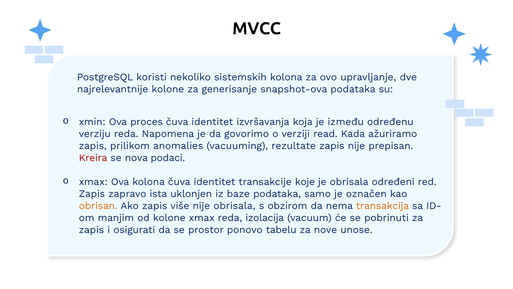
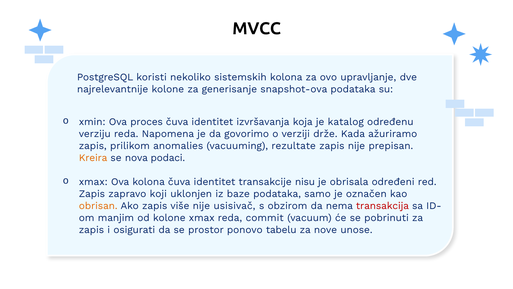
između: između -> katalog
read: read -> drže
Kreira colour: red -> orange
koje: koje -> nisu
ista: ista -> koji
nije obrisala: obrisala -> usisivač
transakcija colour: orange -> red
izolacija: izolacija -> commit
